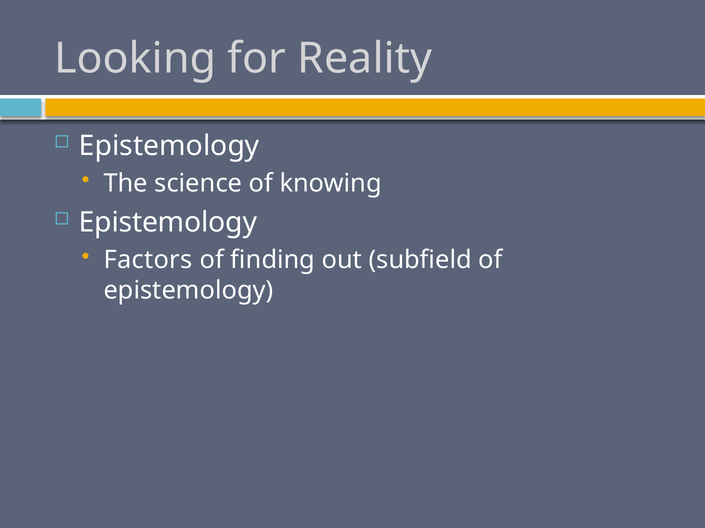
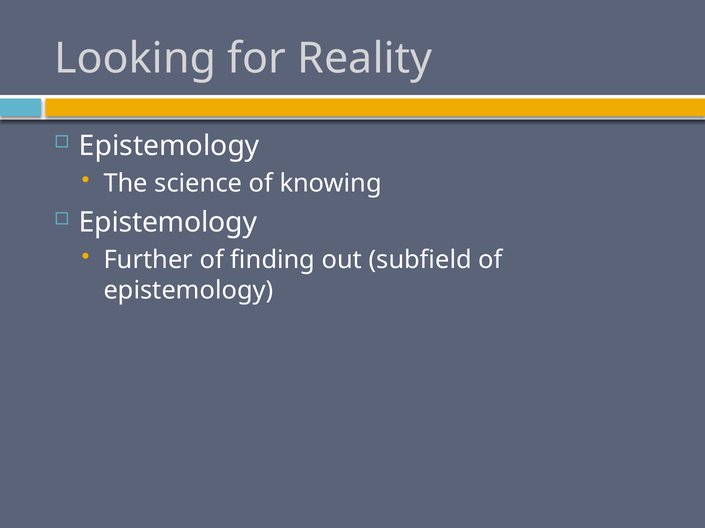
Factors: Factors -> Further
